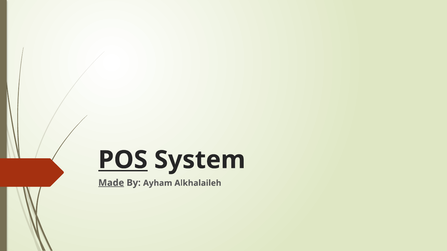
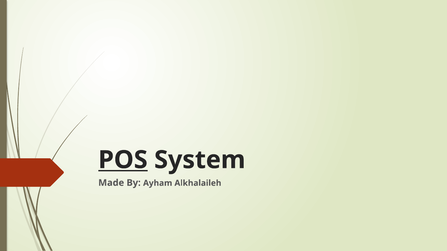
Made underline: present -> none
